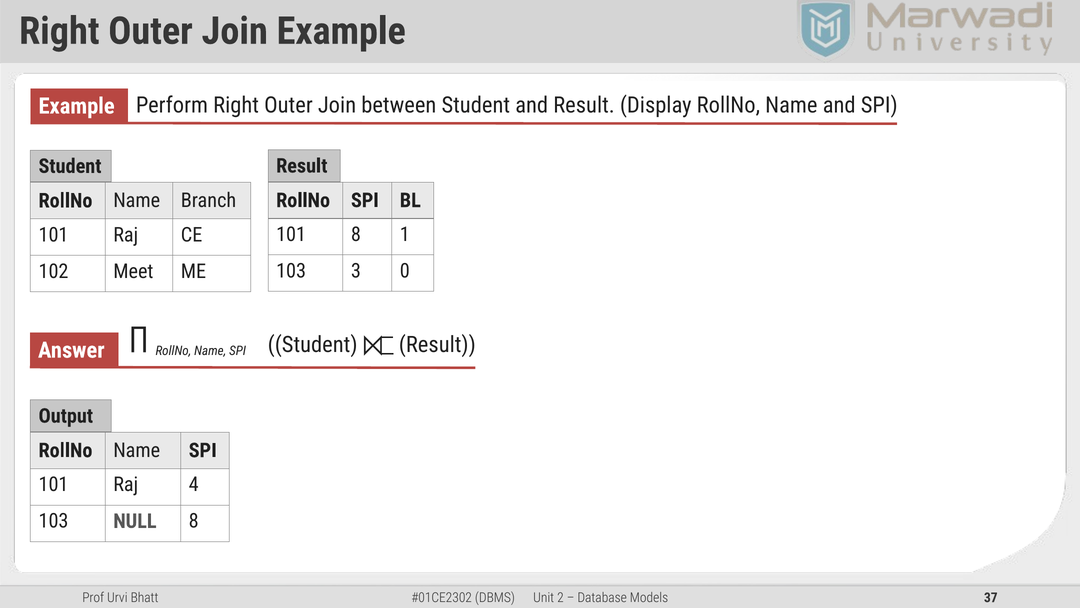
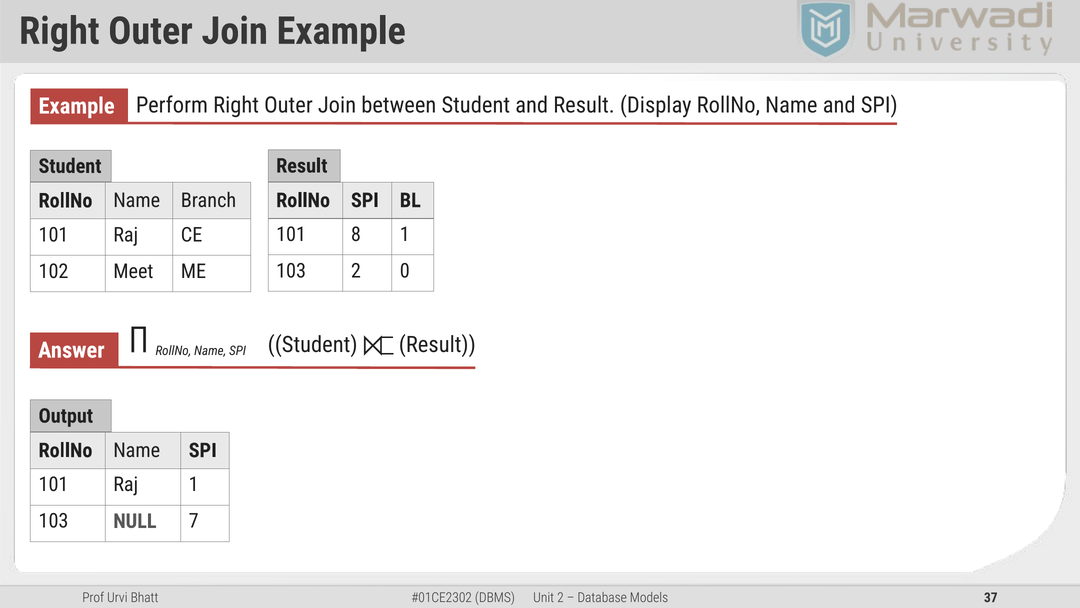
103 3: 3 -> 2
Raj 4: 4 -> 1
NULL 8: 8 -> 7
